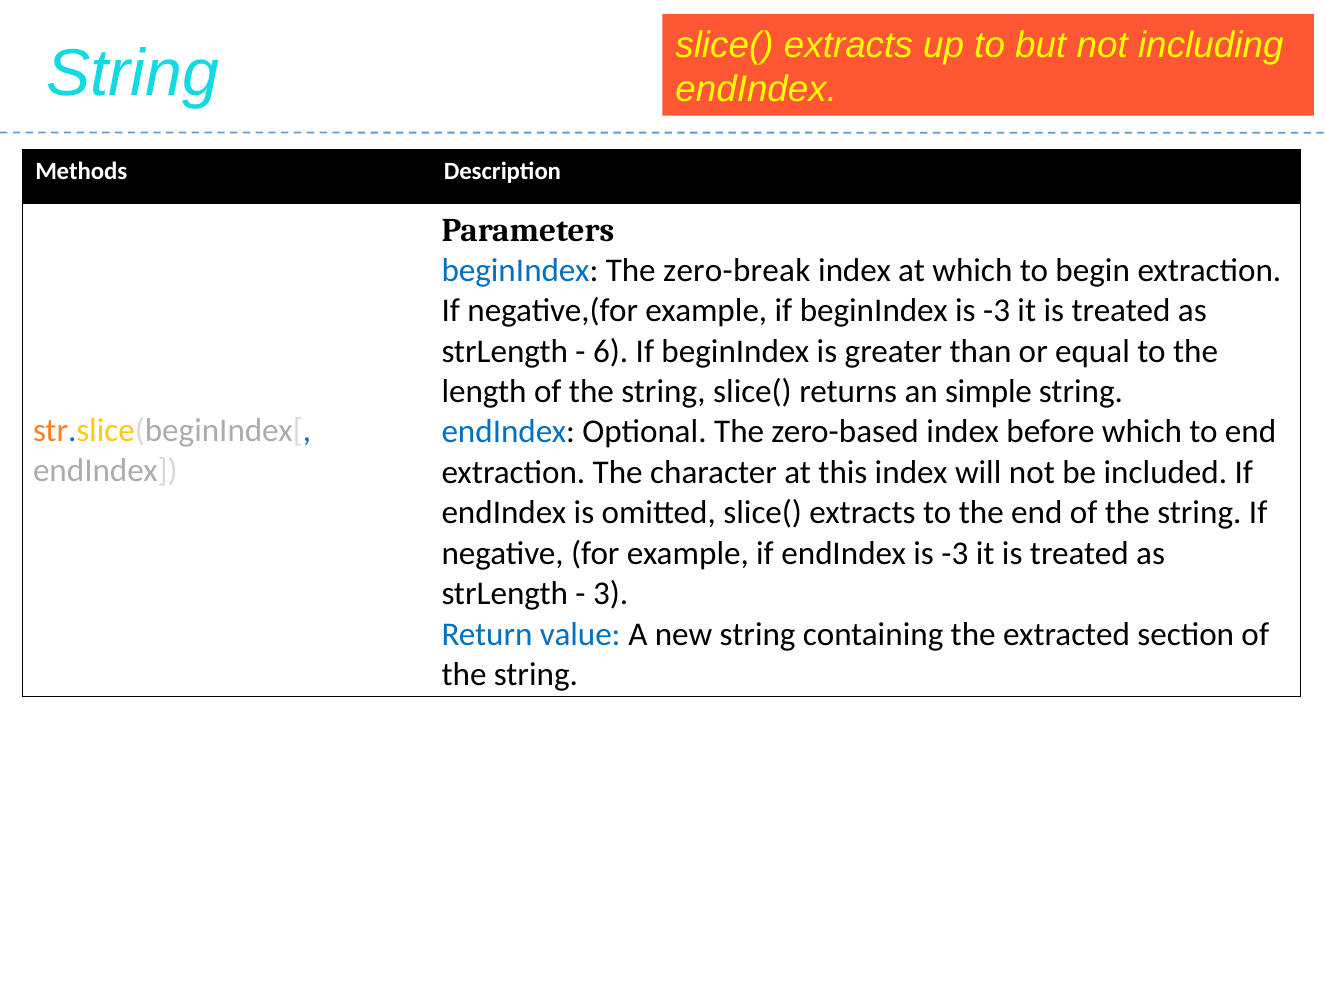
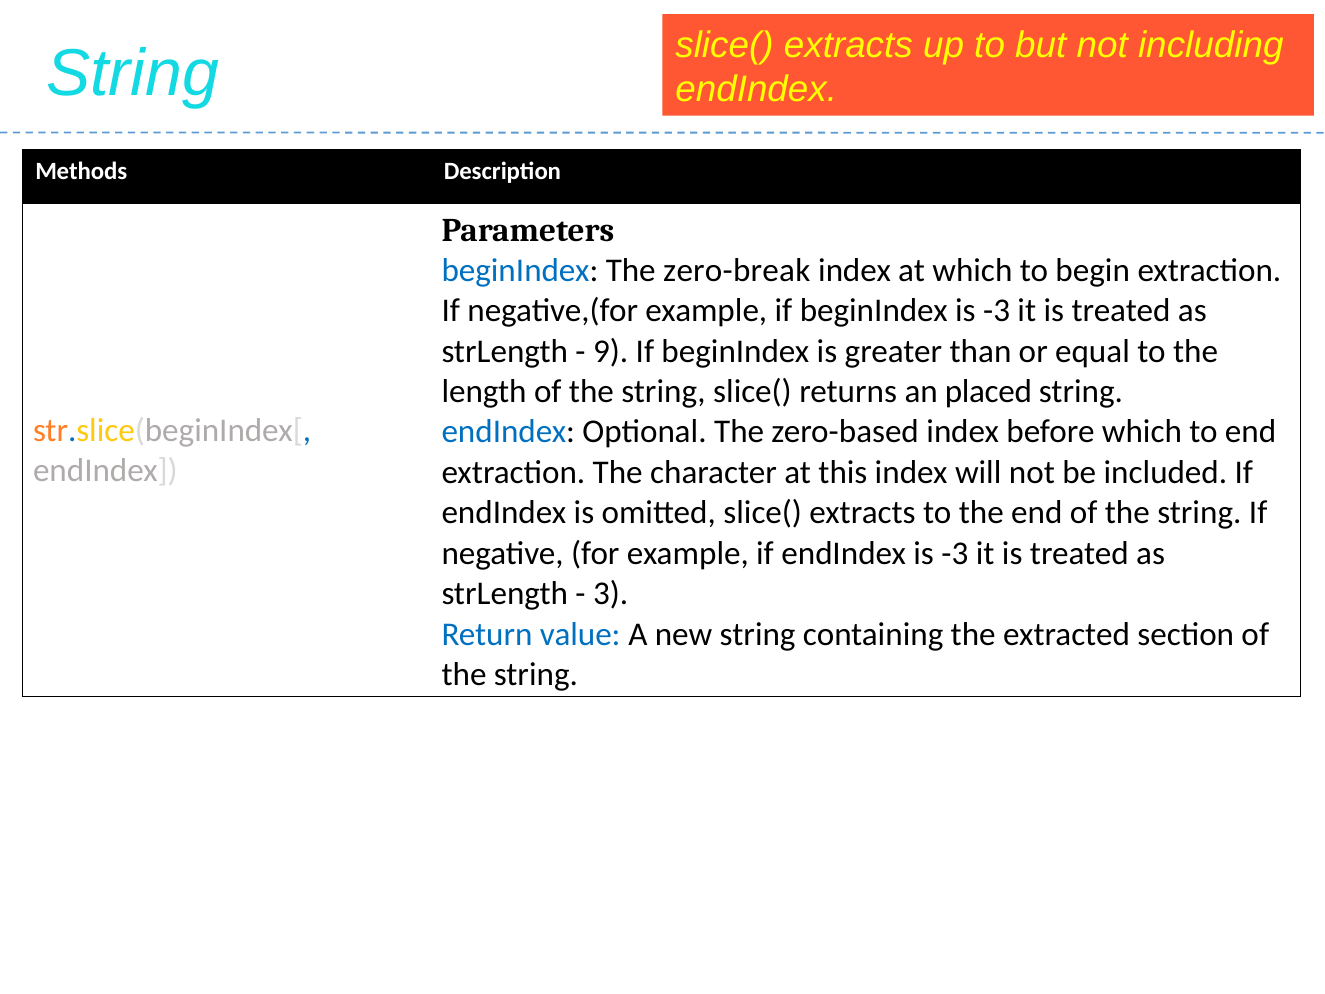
6: 6 -> 9
simple: simple -> placed
